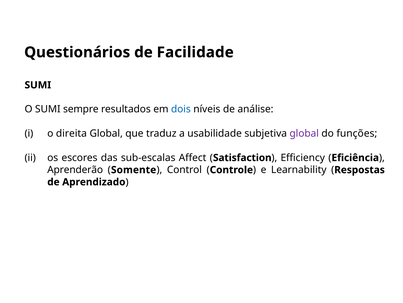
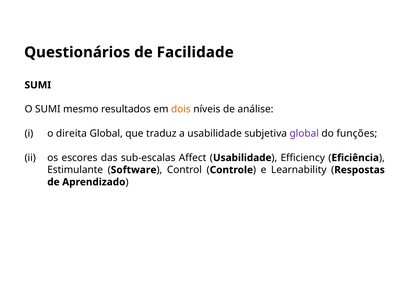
sempre: sempre -> mesmo
dois colour: blue -> orange
Satisfaction at (242, 157): Satisfaction -> Usabilidade
Aprenderão: Aprenderão -> Estimulante
Somente: Somente -> Software
